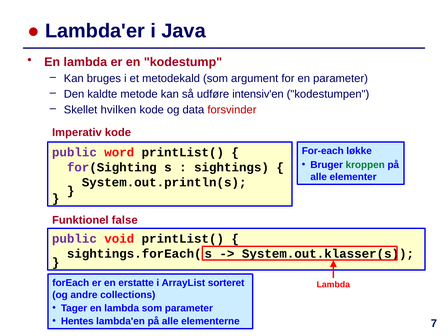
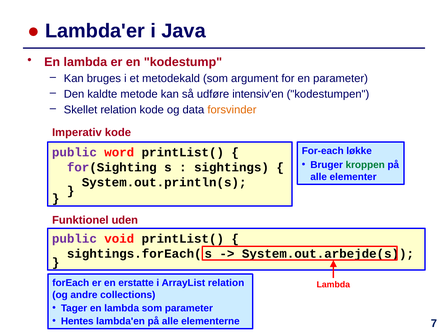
Skellet hvilken: hvilken -> relation
forsvinder colour: red -> orange
false: false -> uden
System.out.klasser(s: System.out.klasser(s -> System.out.arbejde(s
ArrayList sorteret: sorteret -> relation
